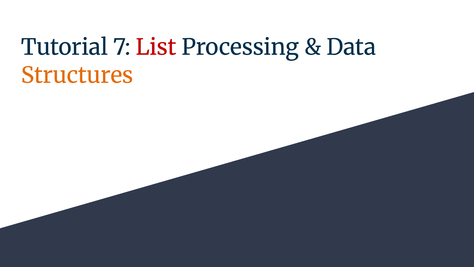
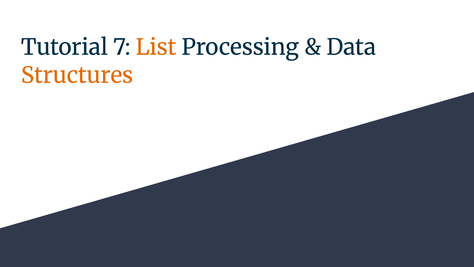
List colour: red -> orange
